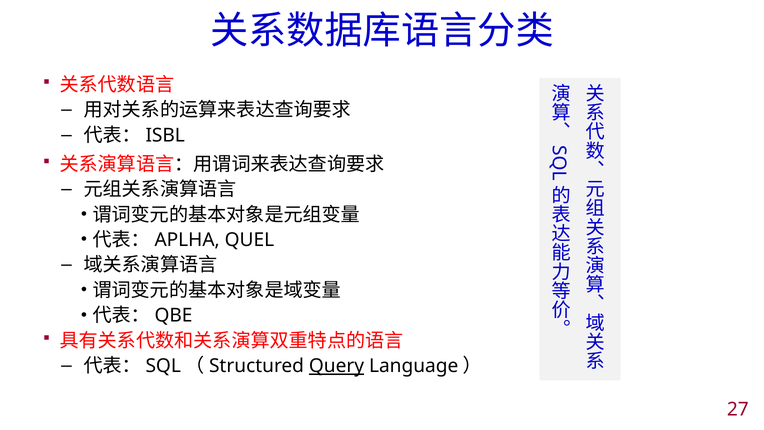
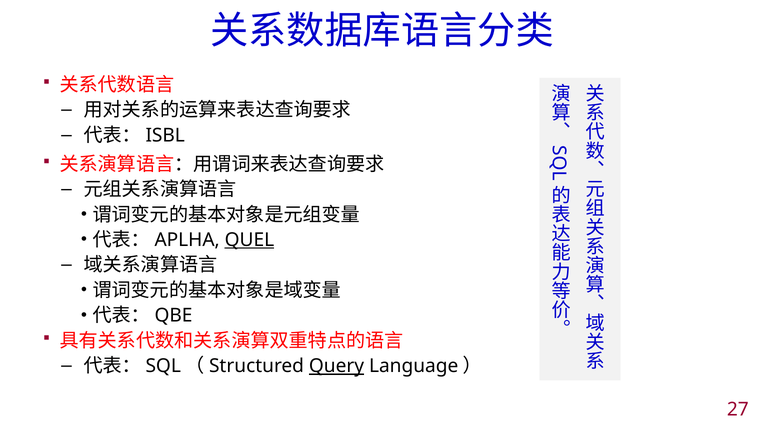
QUEL underline: none -> present
